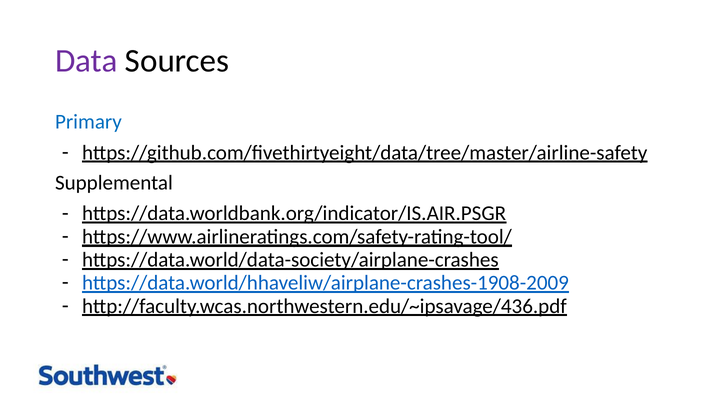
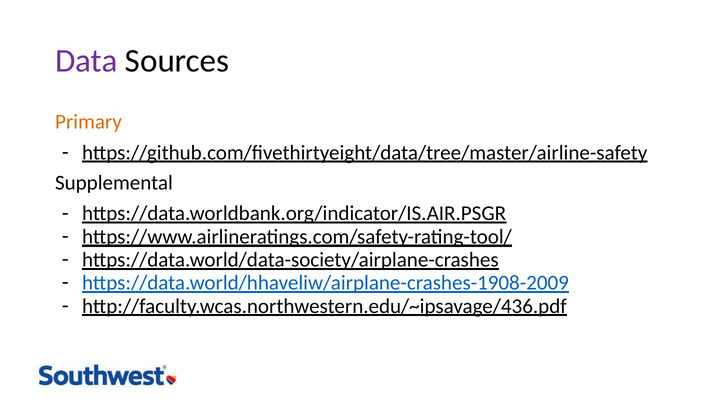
Primary colour: blue -> orange
